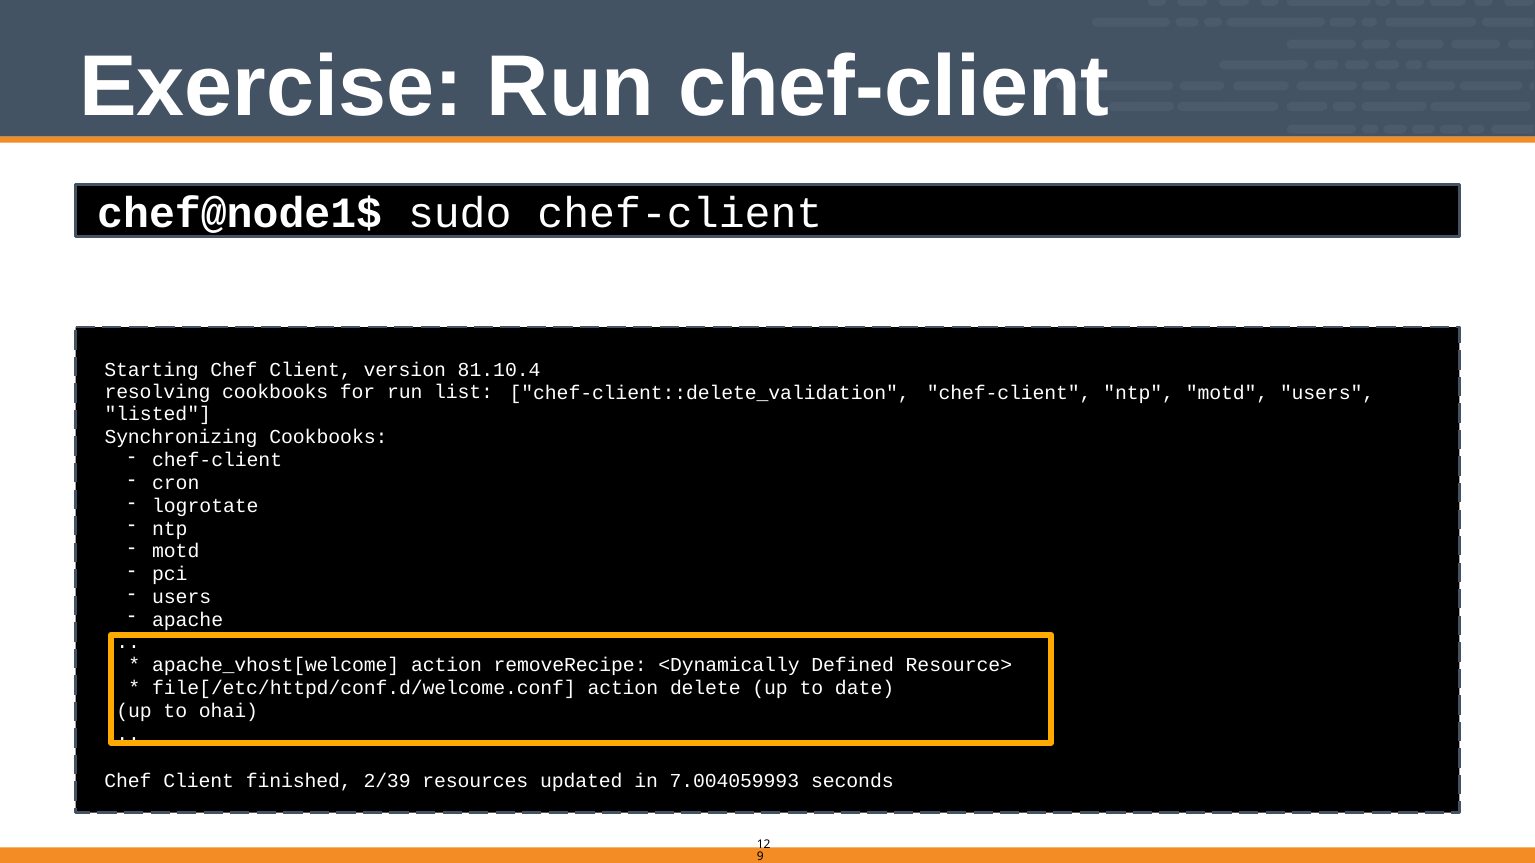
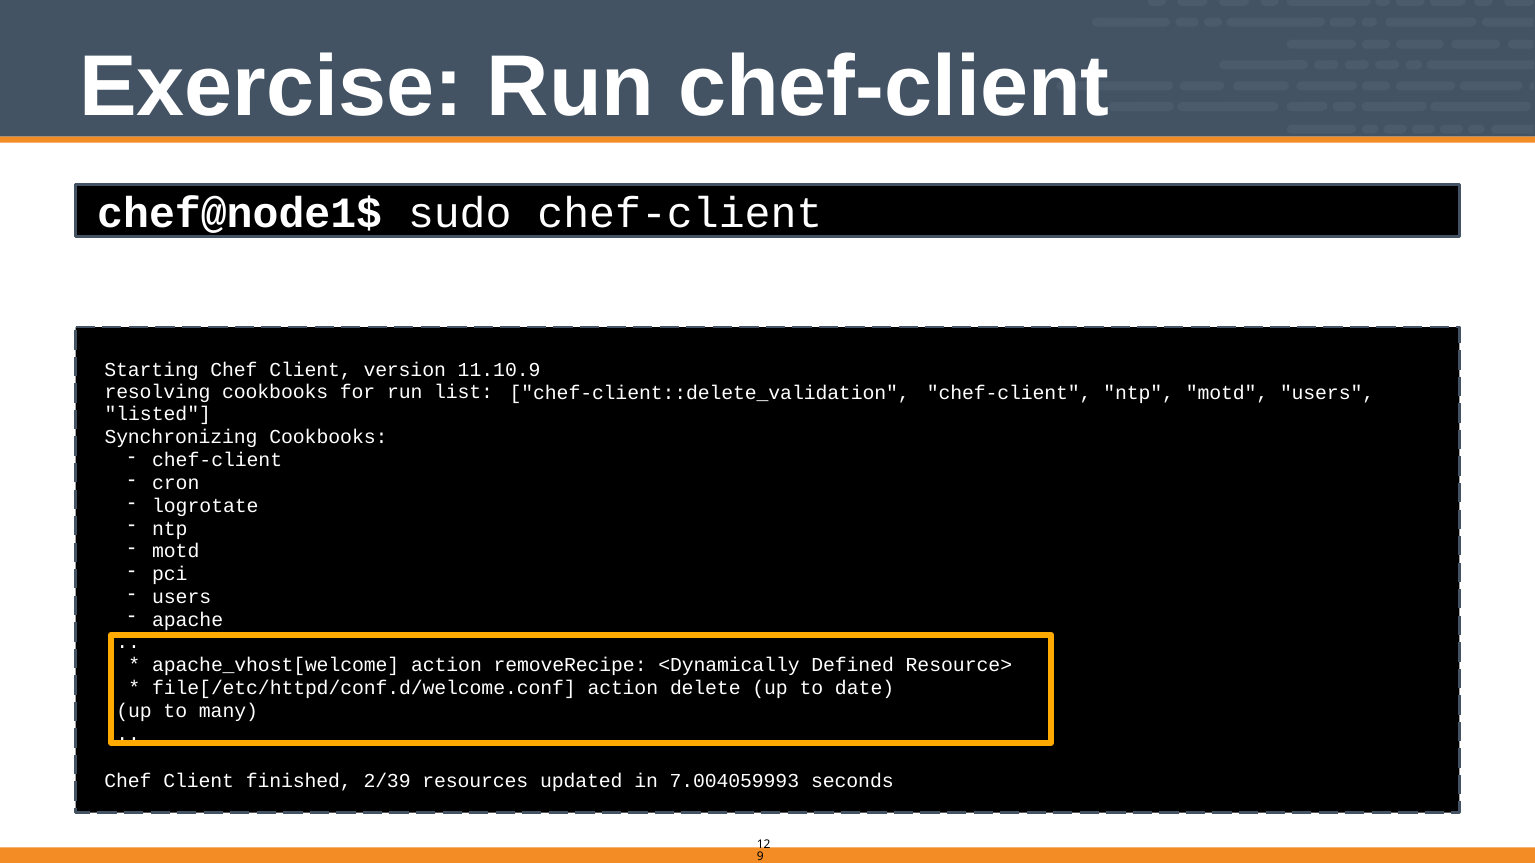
81.10.4: 81.10.4 -> 11.10.9
ohai: ohai -> many
